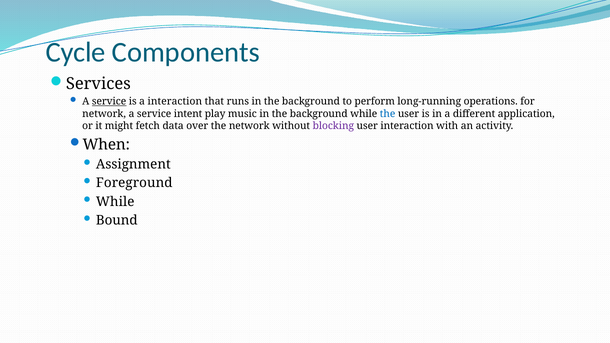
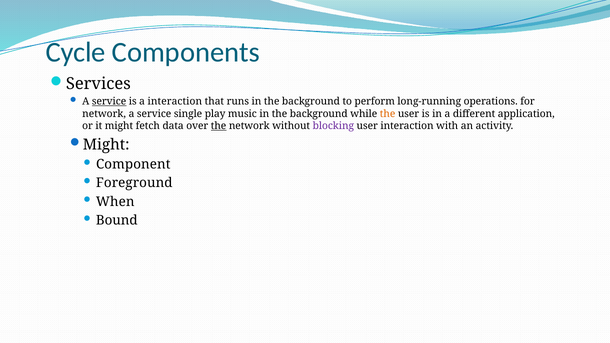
intent: intent -> single
the at (388, 114) colour: blue -> orange
the at (219, 126) underline: none -> present
When at (106, 145): When -> Might
Assignment: Assignment -> Component
While at (115, 202): While -> When
